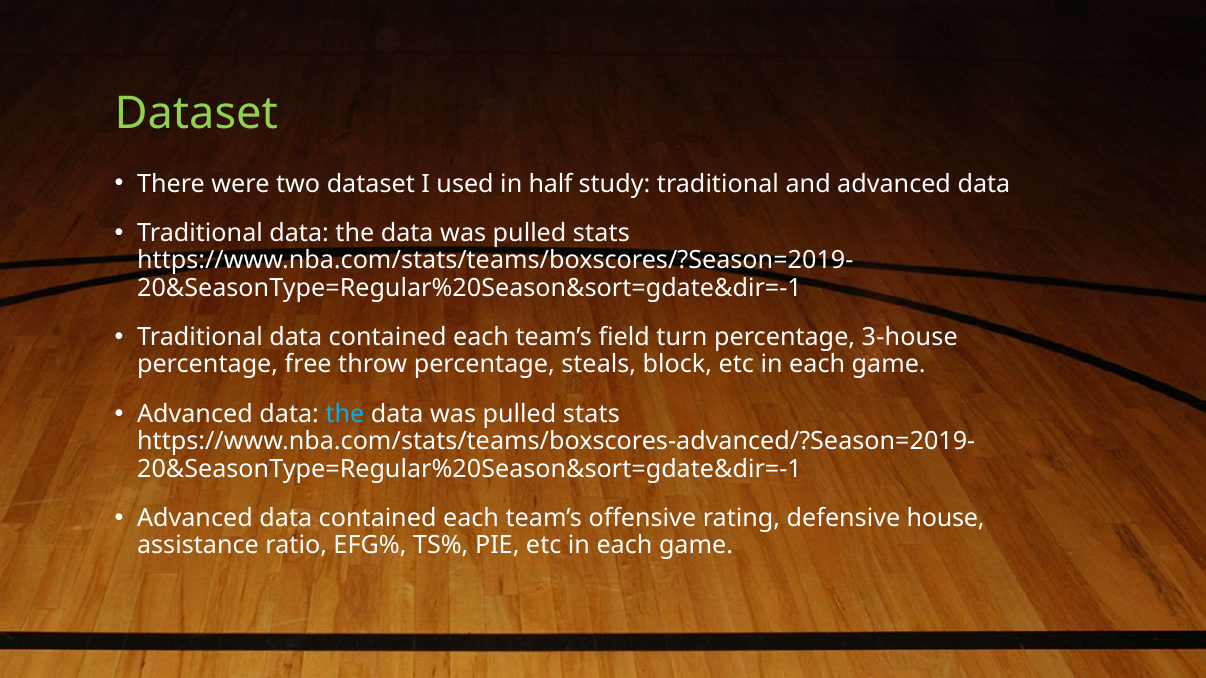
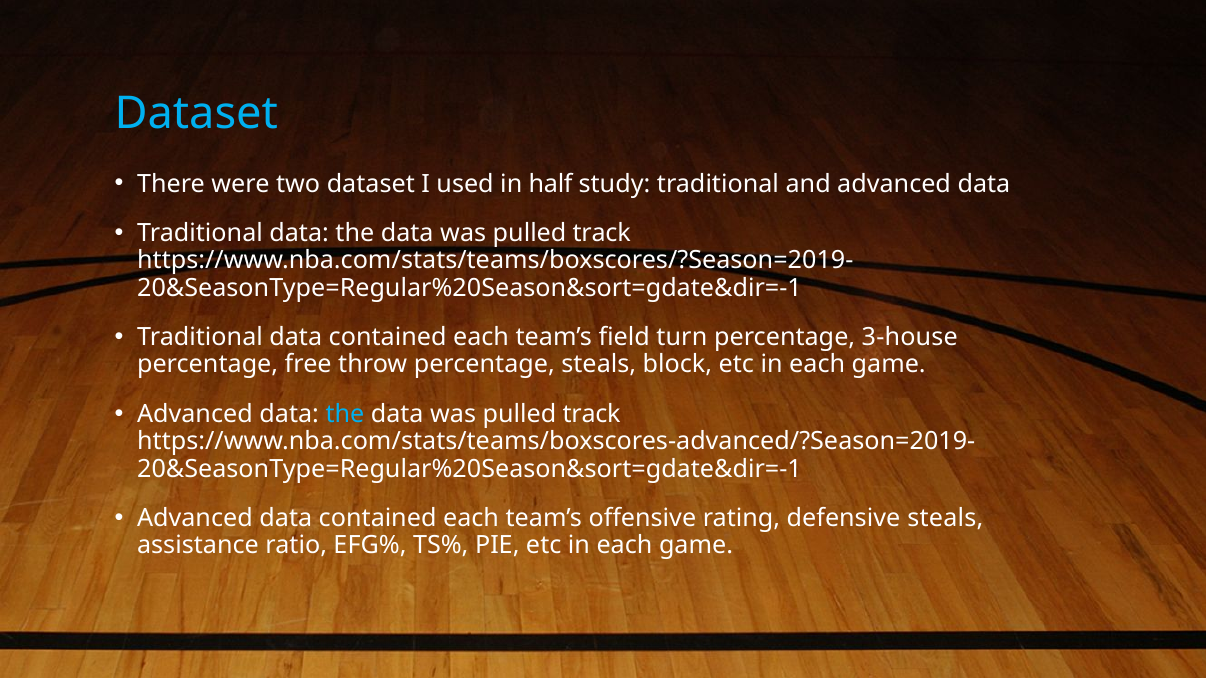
Dataset at (196, 114) colour: light green -> light blue
stats at (601, 234): stats -> track
stats at (591, 415): stats -> track
defensive house: house -> steals
